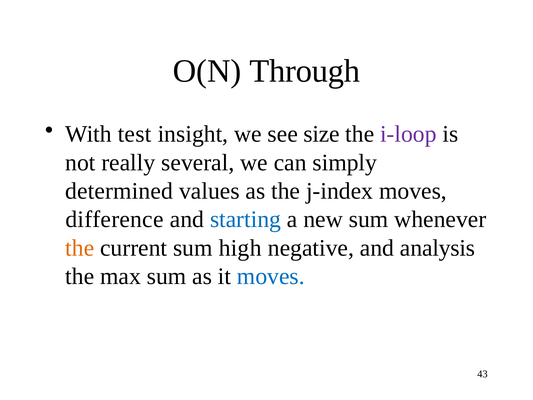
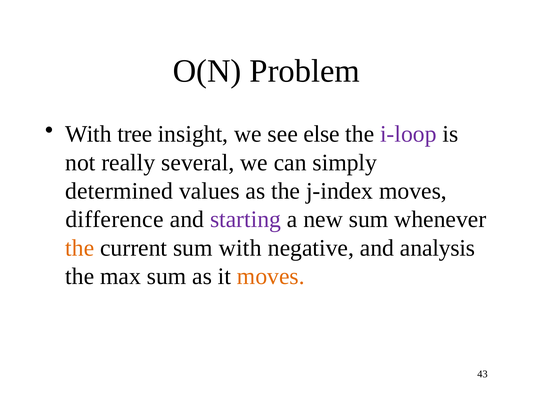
Through: Through -> Problem
test: test -> tree
size: size -> else
starting colour: blue -> purple
sum high: high -> with
moves at (271, 276) colour: blue -> orange
